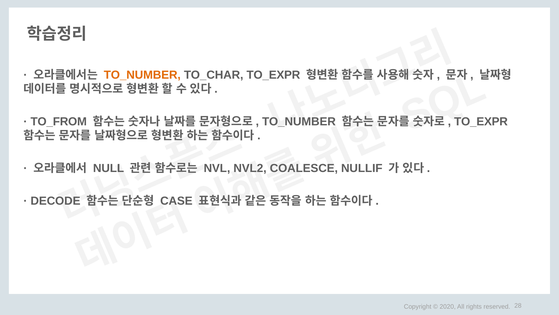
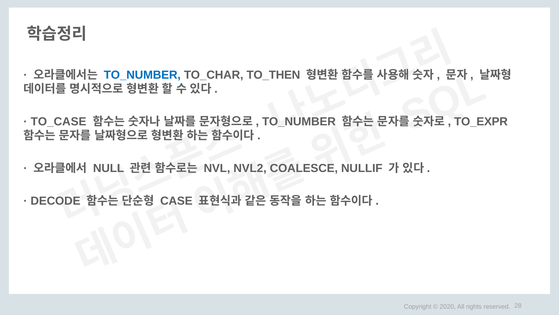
TO_NUMBER at (142, 75) colour: orange -> blue
TO_CHAR TO_EXPR: TO_EXPR -> TO_THEN
TO_FROM: TO_FROM -> TO_CASE
